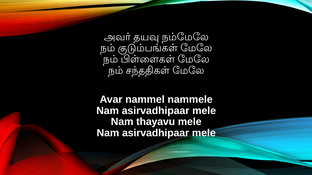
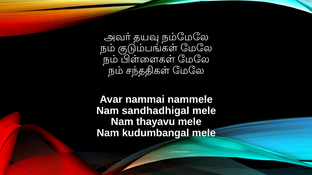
nammel: nammel -> nammai
asirvadhipaar at (156, 111): asirvadhipaar -> sandhadhigal
asirvadhipaar at (156, 133): asirvadhipaar -> kudumbangal
